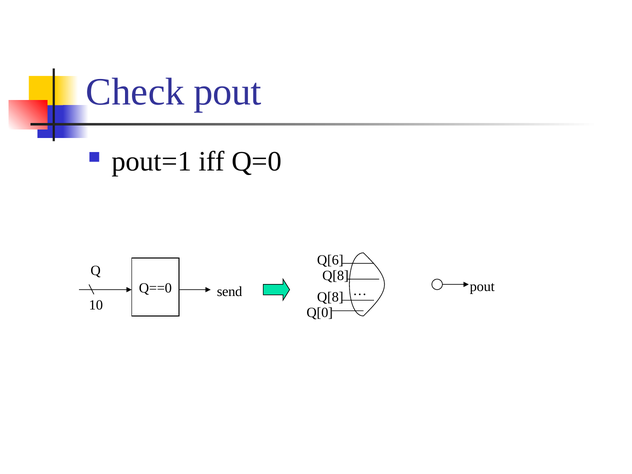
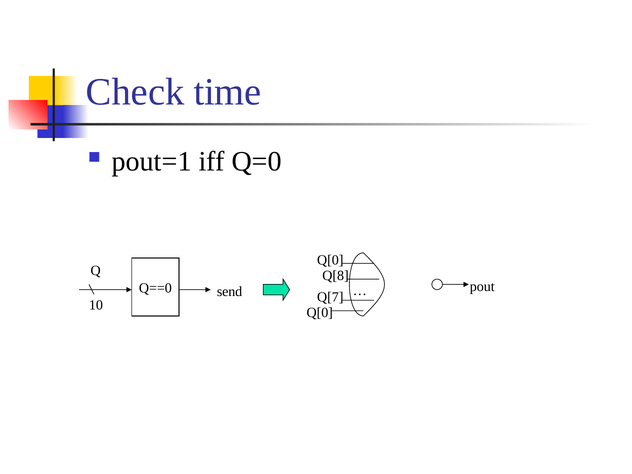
Check pout: pout -> time
Q[6 at (330, 260): Q[6 -> Q[0
Q[8 at (330, 297): Q[8 -> Q[7
